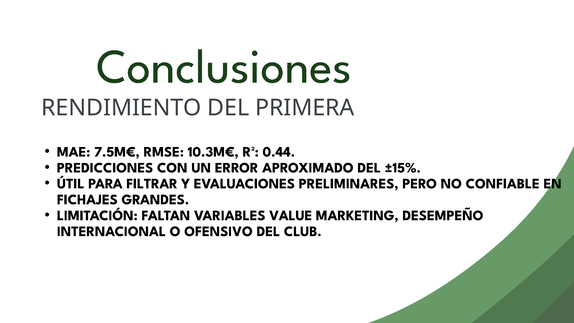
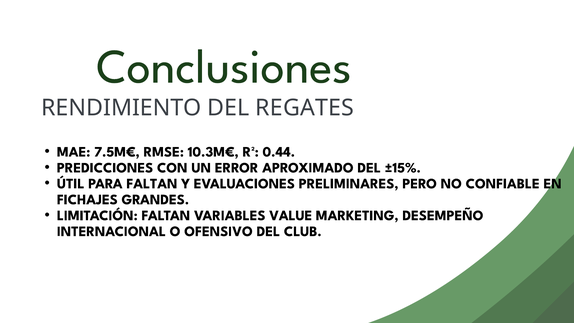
PRIMERA: PRIMERA -> REGATES
PARA FILTRAR: FILTRAR -> FALTAN
